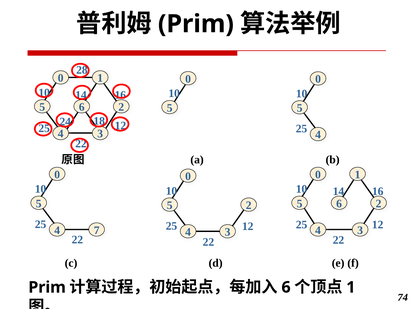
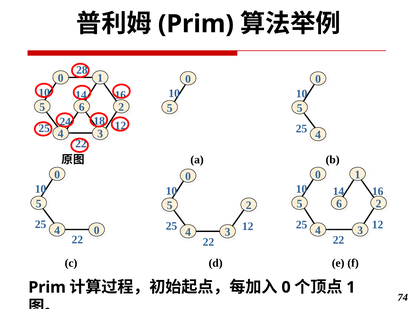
4 7: 7 -> 0
6 at (286, 287): 6 -> 0
